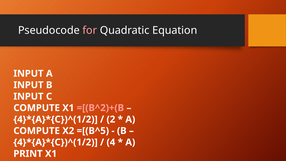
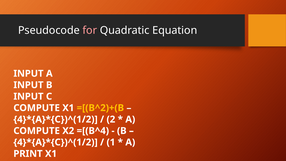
=[(B^2)+(B colour: pink -> yellow
=[(B^5: =[(B^5 -> =[(B^4
4: 4 -> 1
